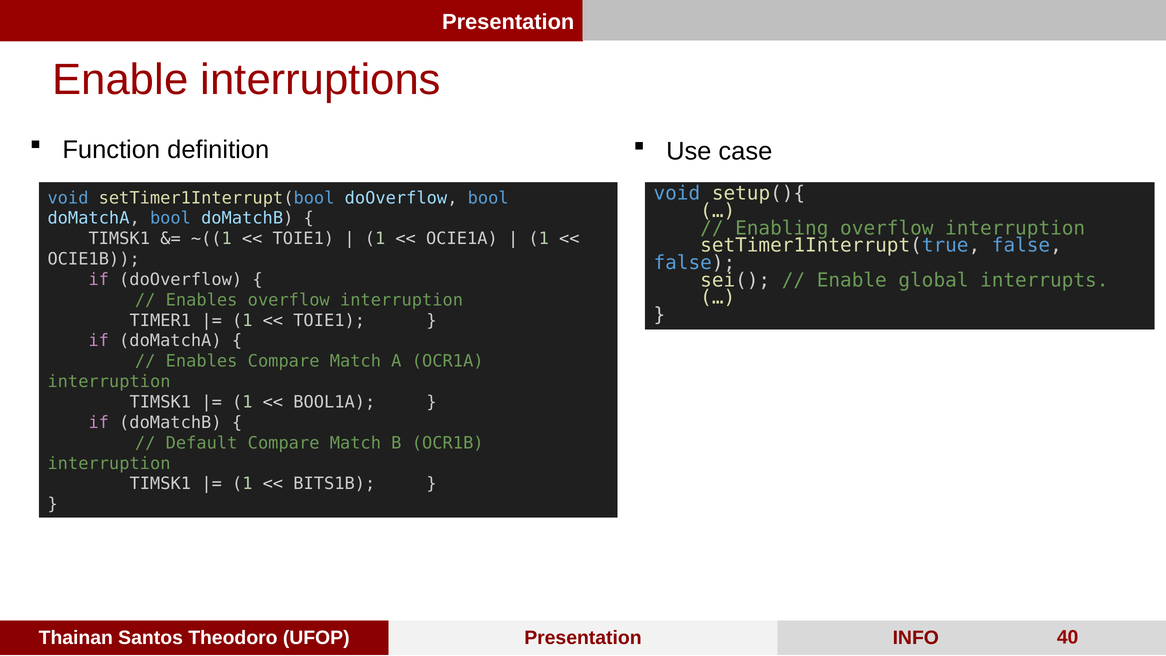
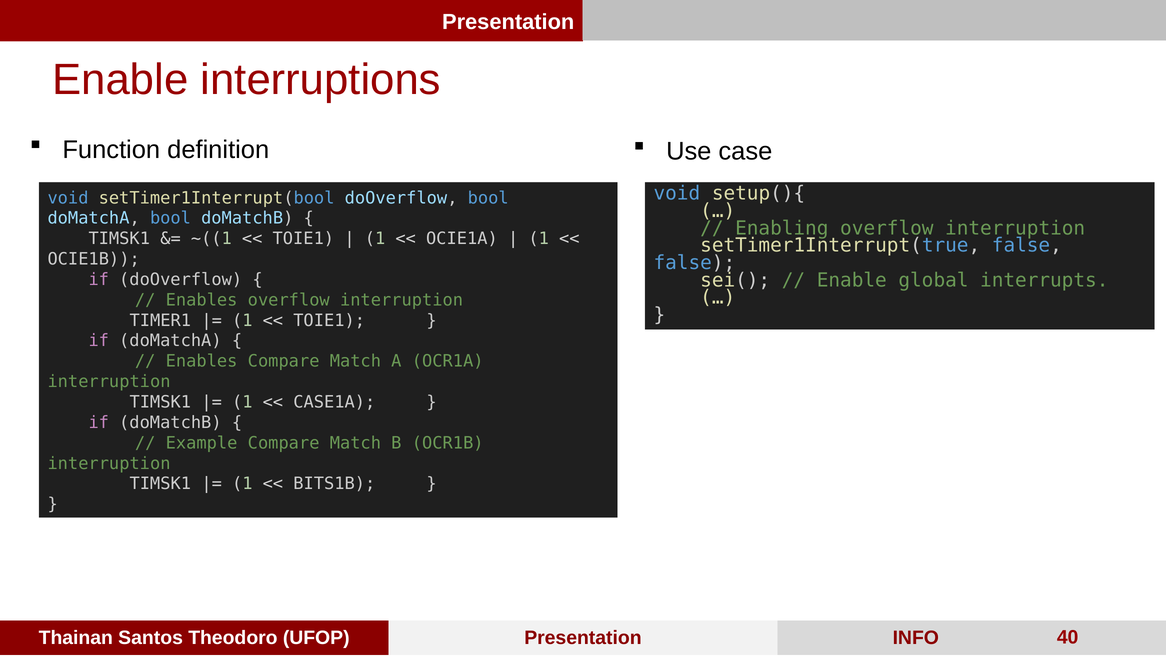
BOOL1A: BOOL1A -> CASE1A
Default: Default -> Example
